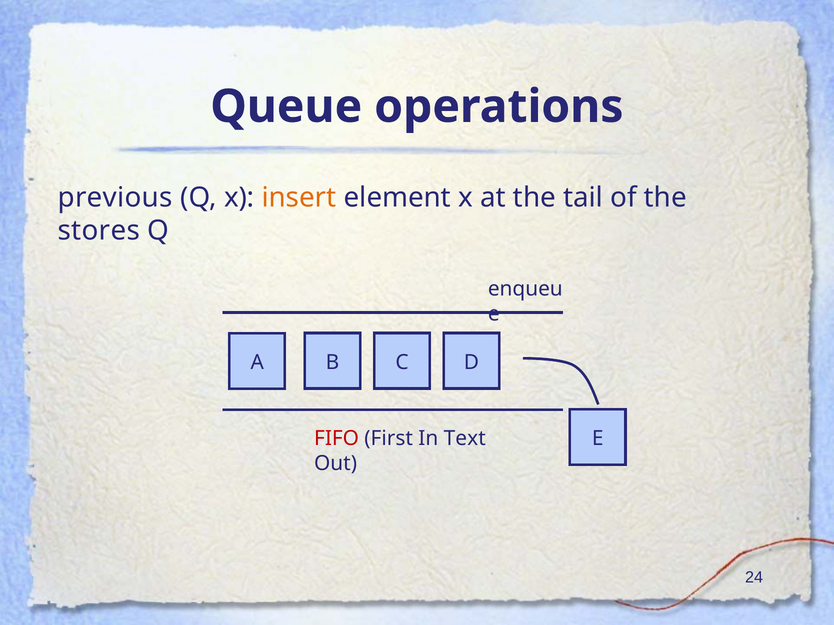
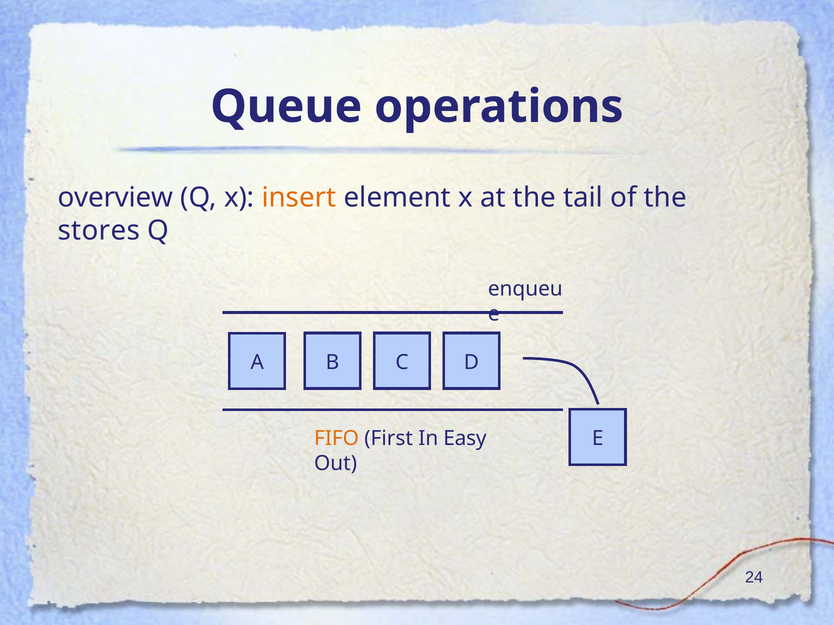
previous: previous -> overview
FIFO colour: red -> orange
Text: Text -> Easy
